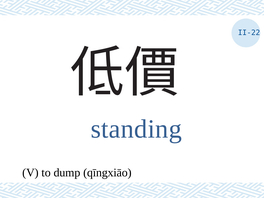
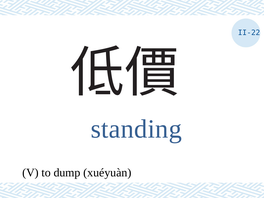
qīngxiāo: qīngxiāo -> xuéyuàn
